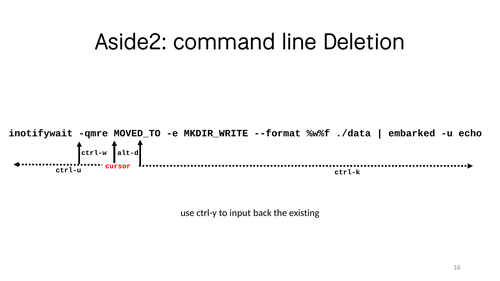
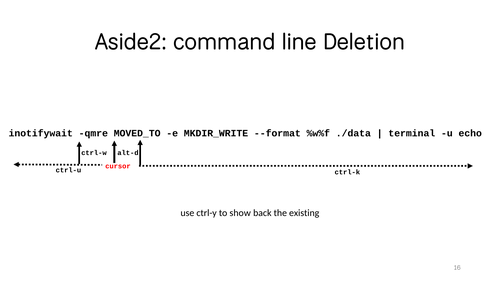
embarked: embarked -> terminal
input: input -> show
